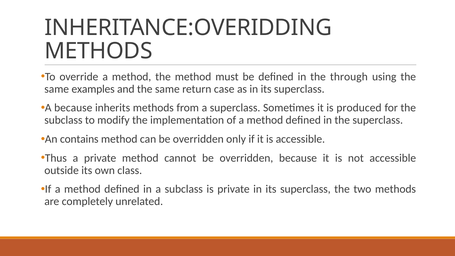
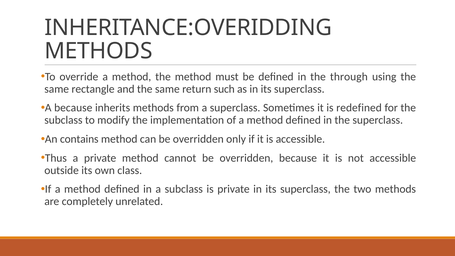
examples: examples -> rectangle
case: case -> such
produced: produced -> redefined
